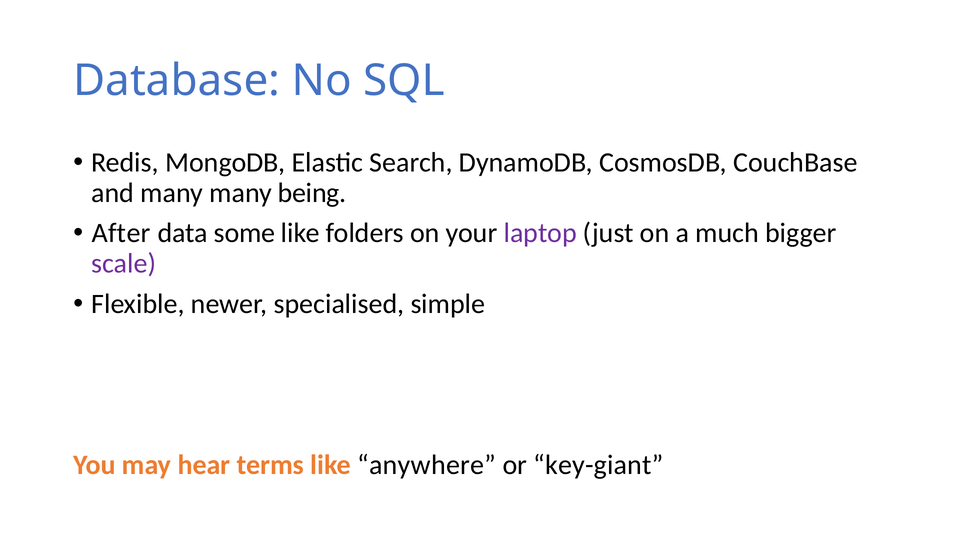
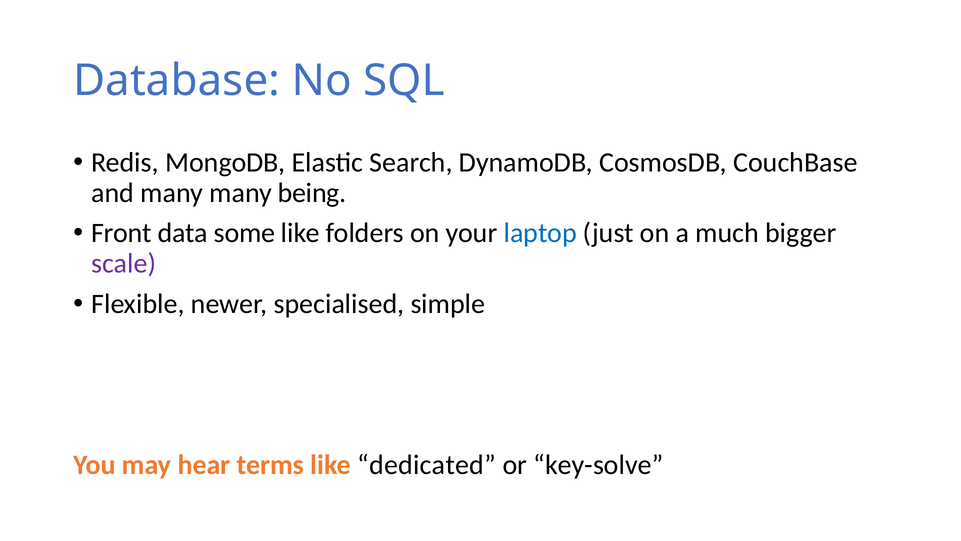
After: After -> Front
laptop colour: purple -> blue
anywhere: anywhere -> dedicated
key-giant: key-giant -> key-solve
